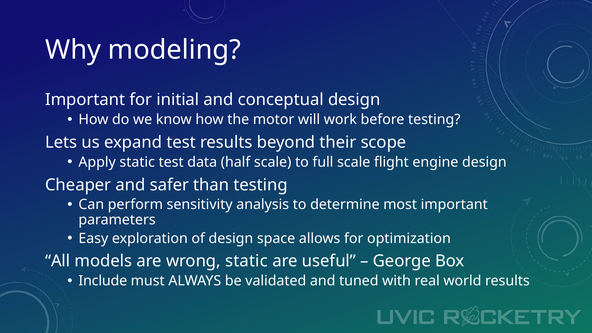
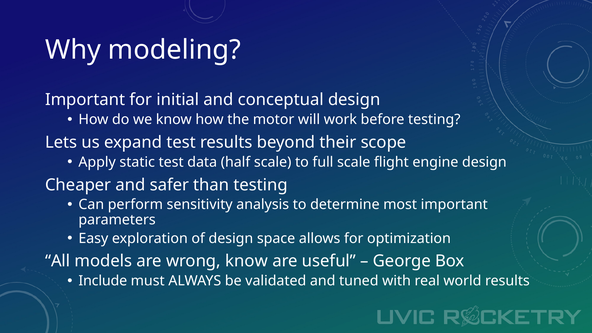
wrong static: static -> know
